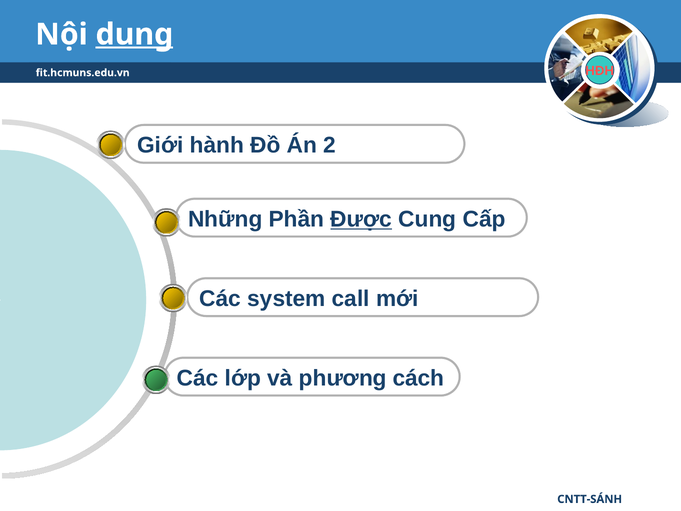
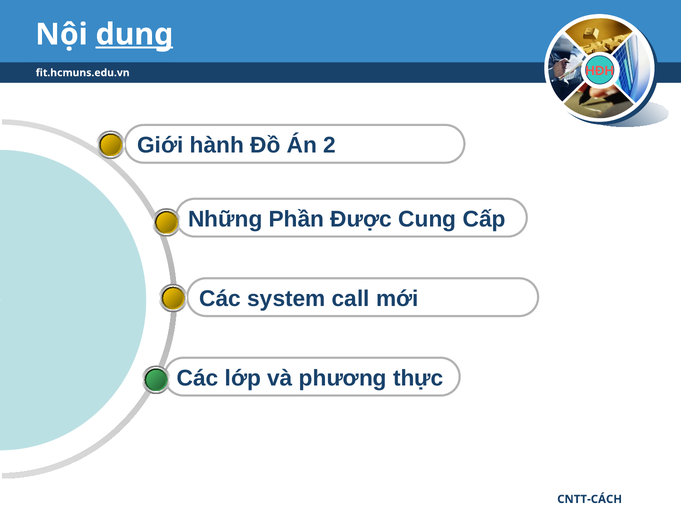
Được underline: present -> none
cách: cách -> thực
CNTT-SÁNH: CNTT-SÁNH -> CNTT-CÁCH
